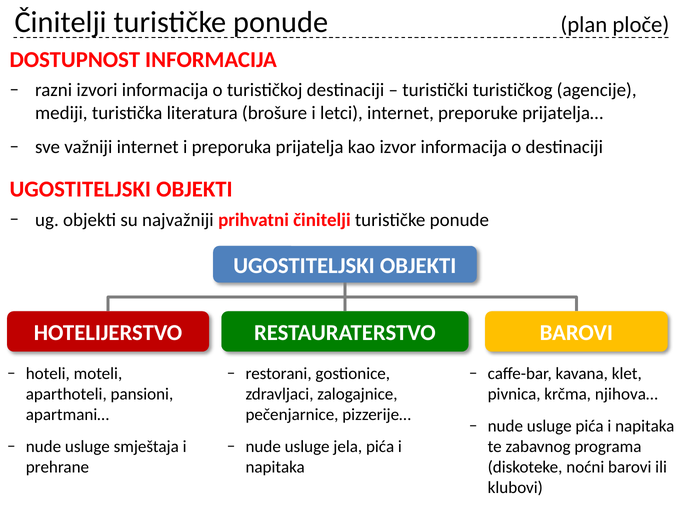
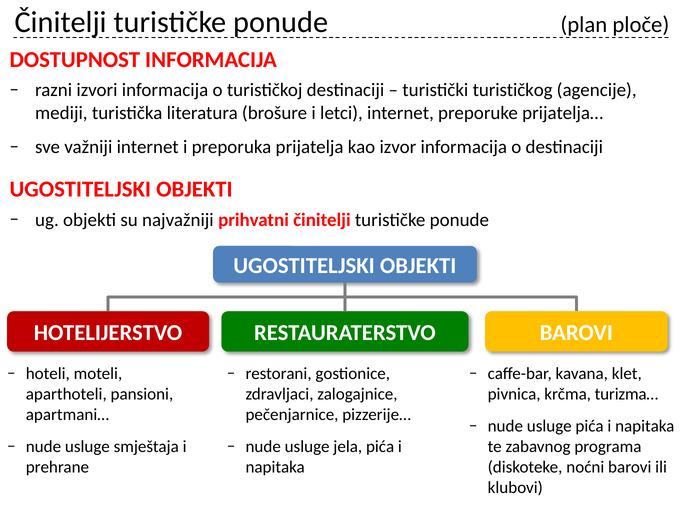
njihova…: njihova… -> turizma…
